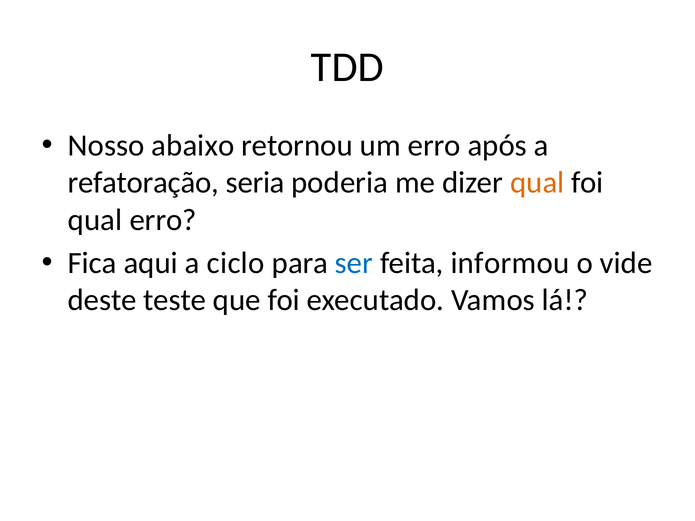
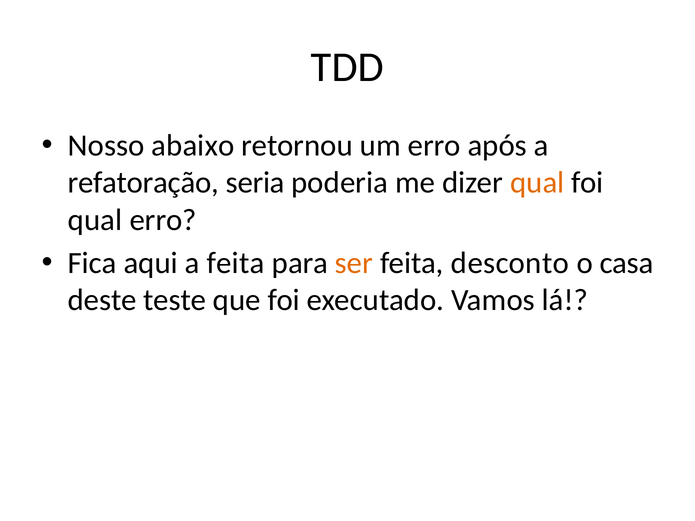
a ciclo: ciclo -> feita
ser colour: blue -> orange
informou: informou -> desconto
vide: vide -> casa
